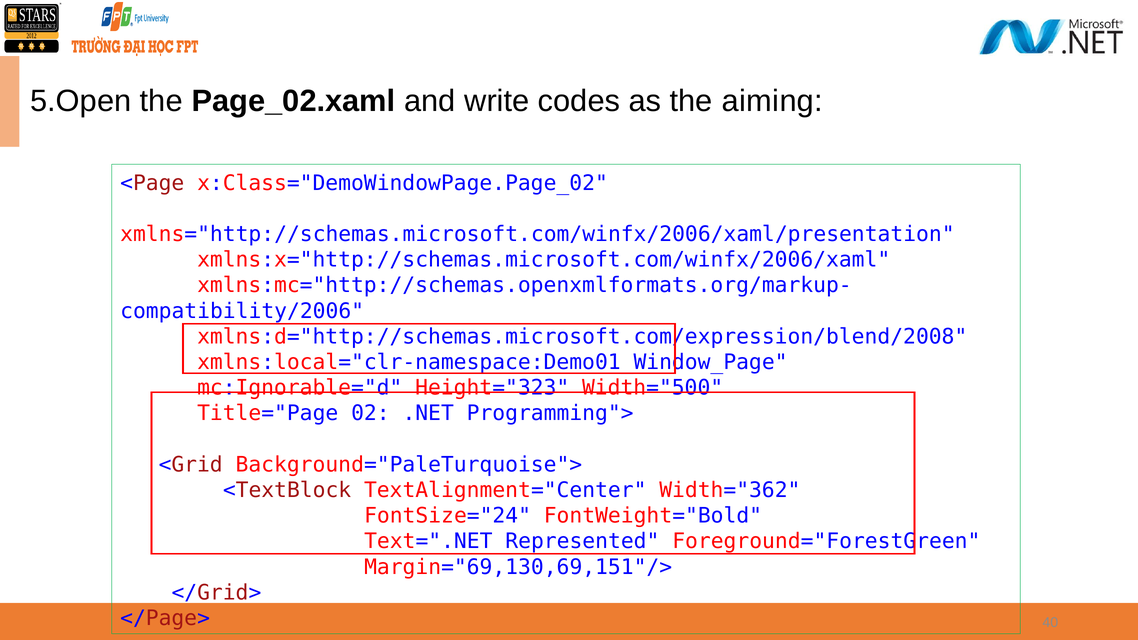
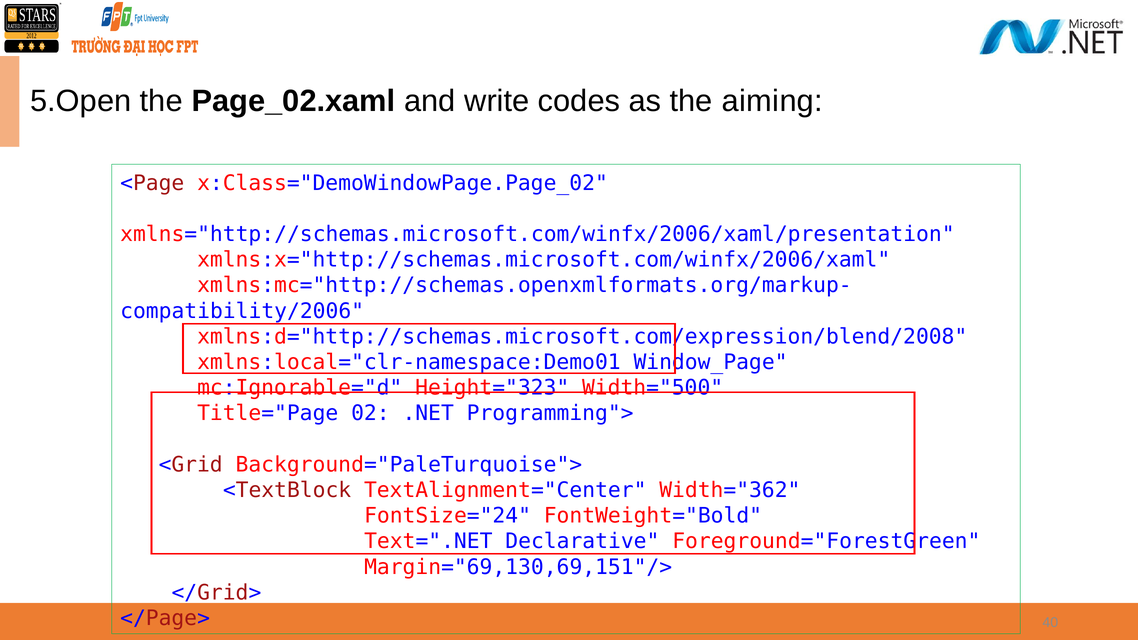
Represented: Represented -> Declarative
